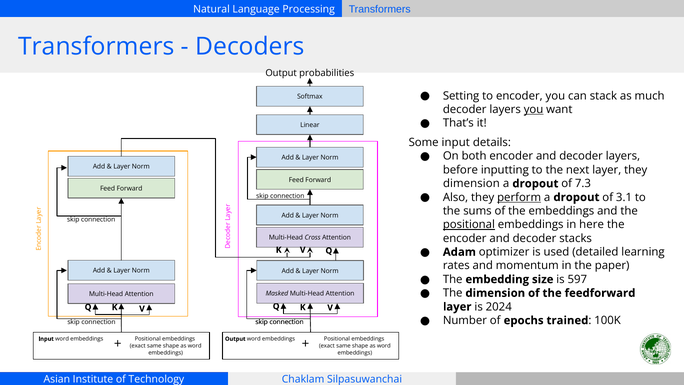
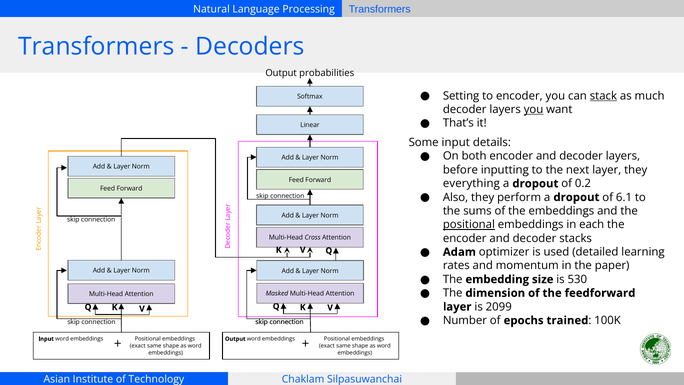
stack underline: none -> present
dimension at (471, 183): dimension -> everything
7.3: 7.3 -> 0.2
perform underline: present -> none
3.1: 3.1 -> 6.1
here: here -> each
597: 597 -> 530
2024: 2024 -> 2099
